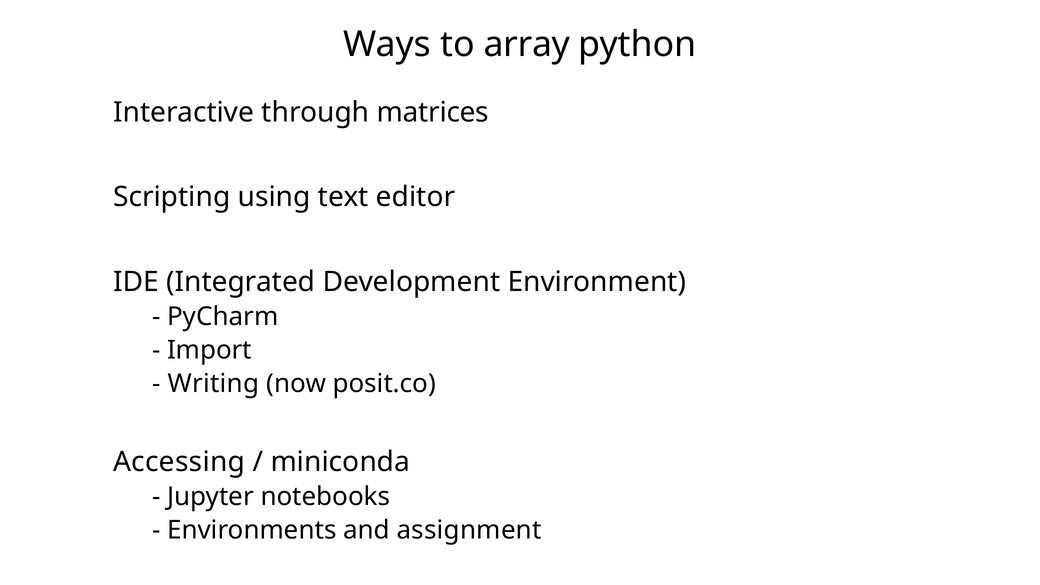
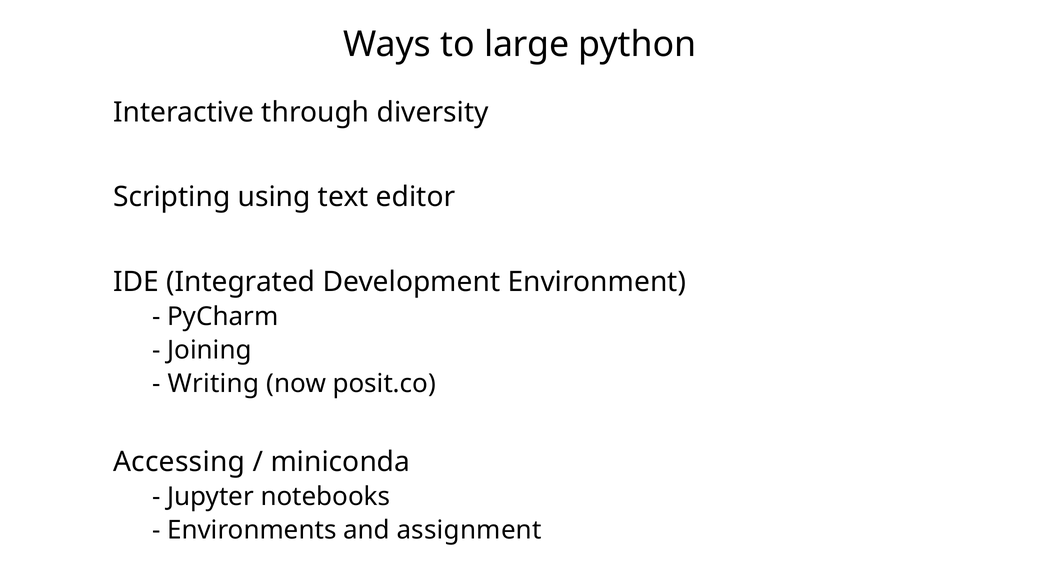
array: array -> large
matrices: matrices -> diversity
Import: Import -> Joining
